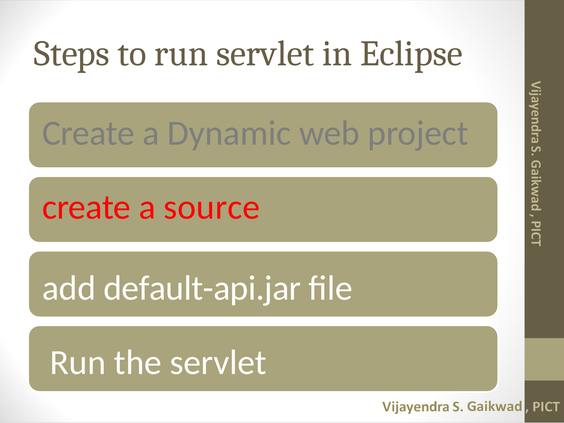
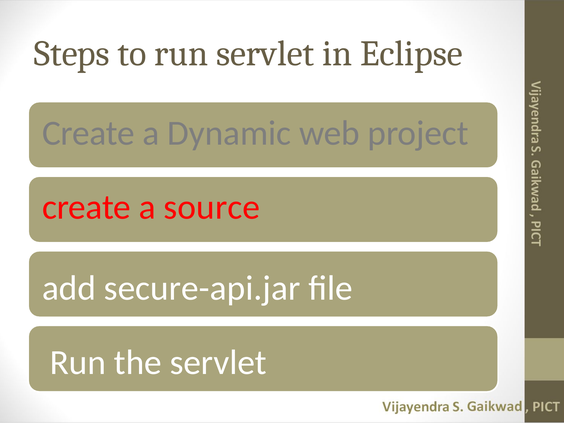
default-api.jar: default-api.jar -> secure-api.jar
